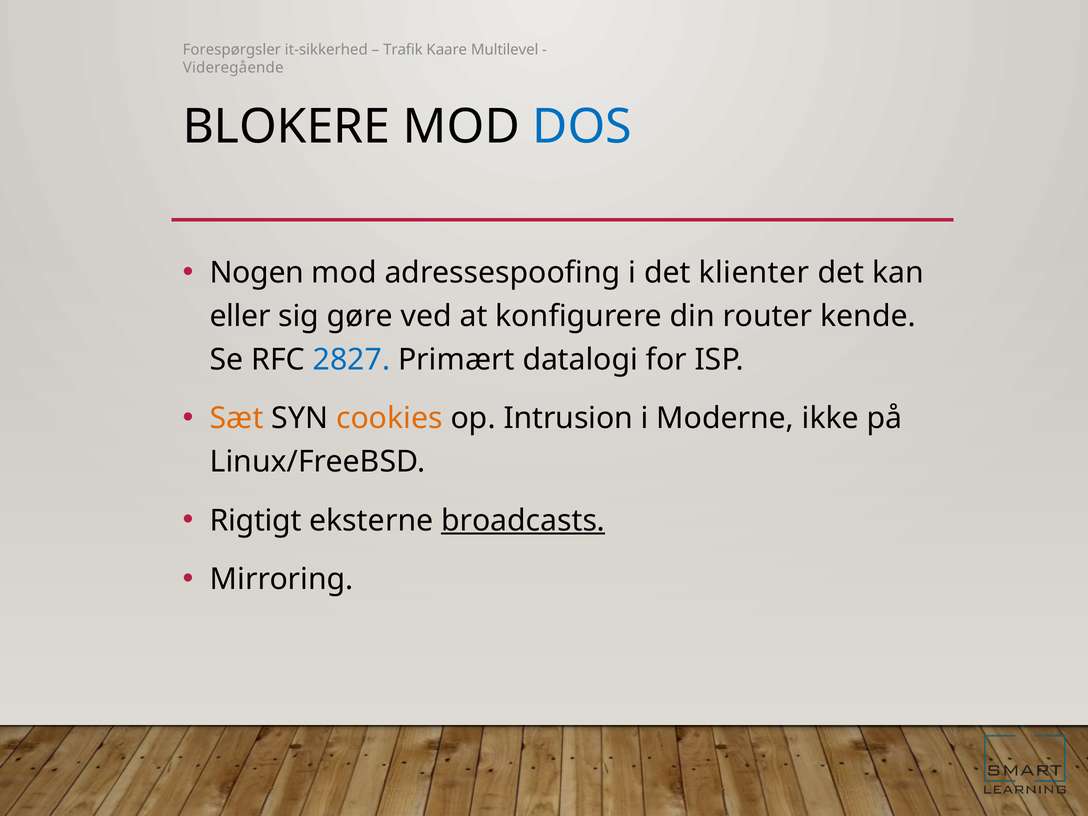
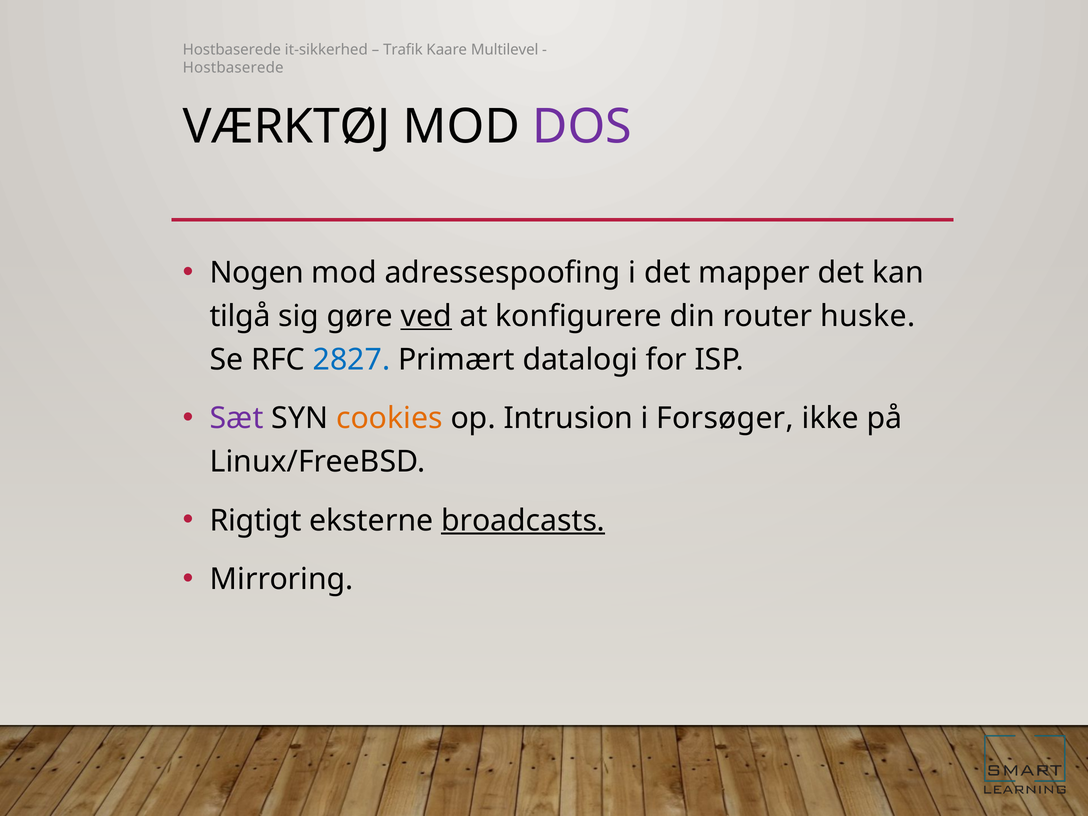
Forespørgsler at (232, 50): Forespørgsler -> Hostbaserede
Videregående at (233, 68): Videregående -> Hostbaserede
BLOKERE: BLOKERE -> VÆRKTØJ
DOS colour: blue -> purple
klienter: klienter -> mapper
eller: eller -> tilgå
ved underline: none -> present
kende: kende -> huske
Sæt colour: orange -> purple
Moderne: Moderne -> Forsøger
